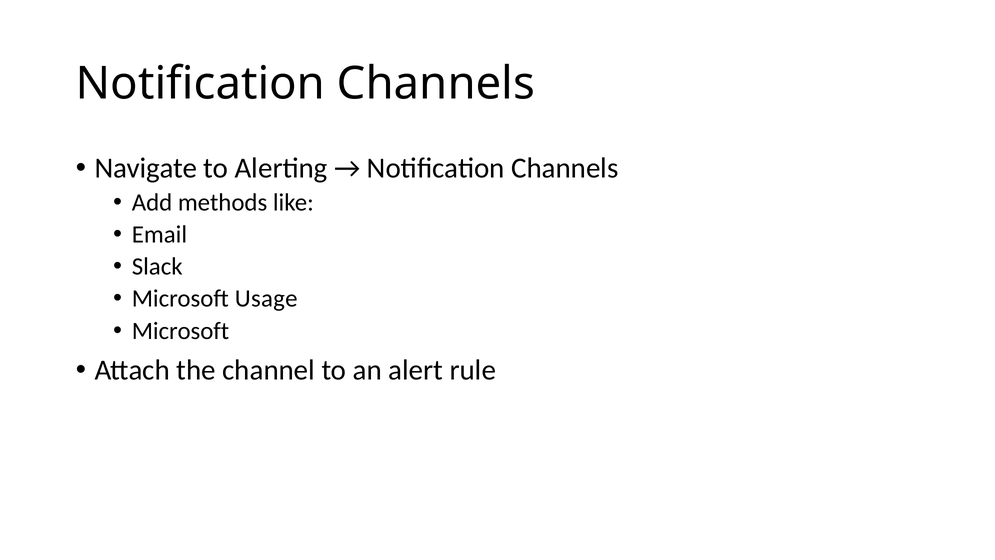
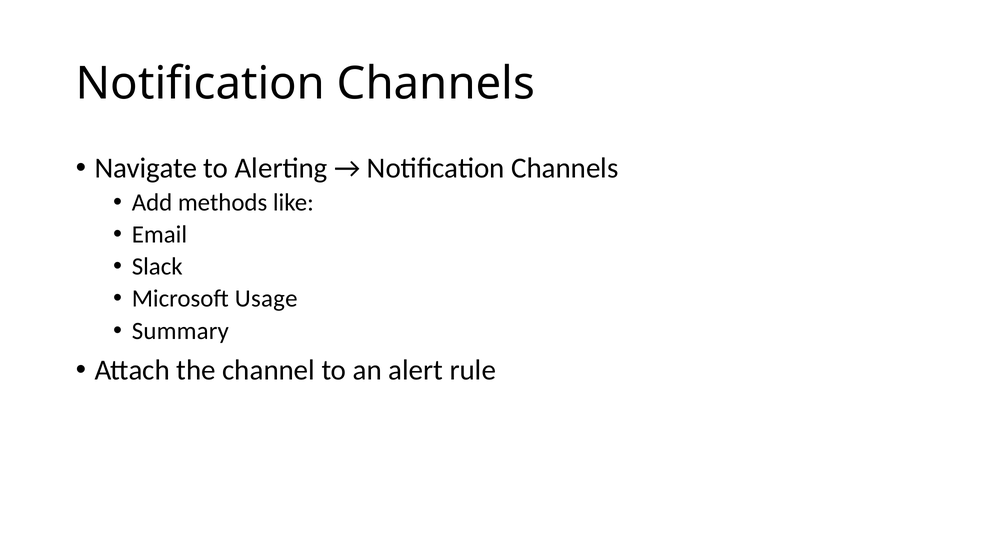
Microsoft at (180, 331): Microsoft -> Summary
